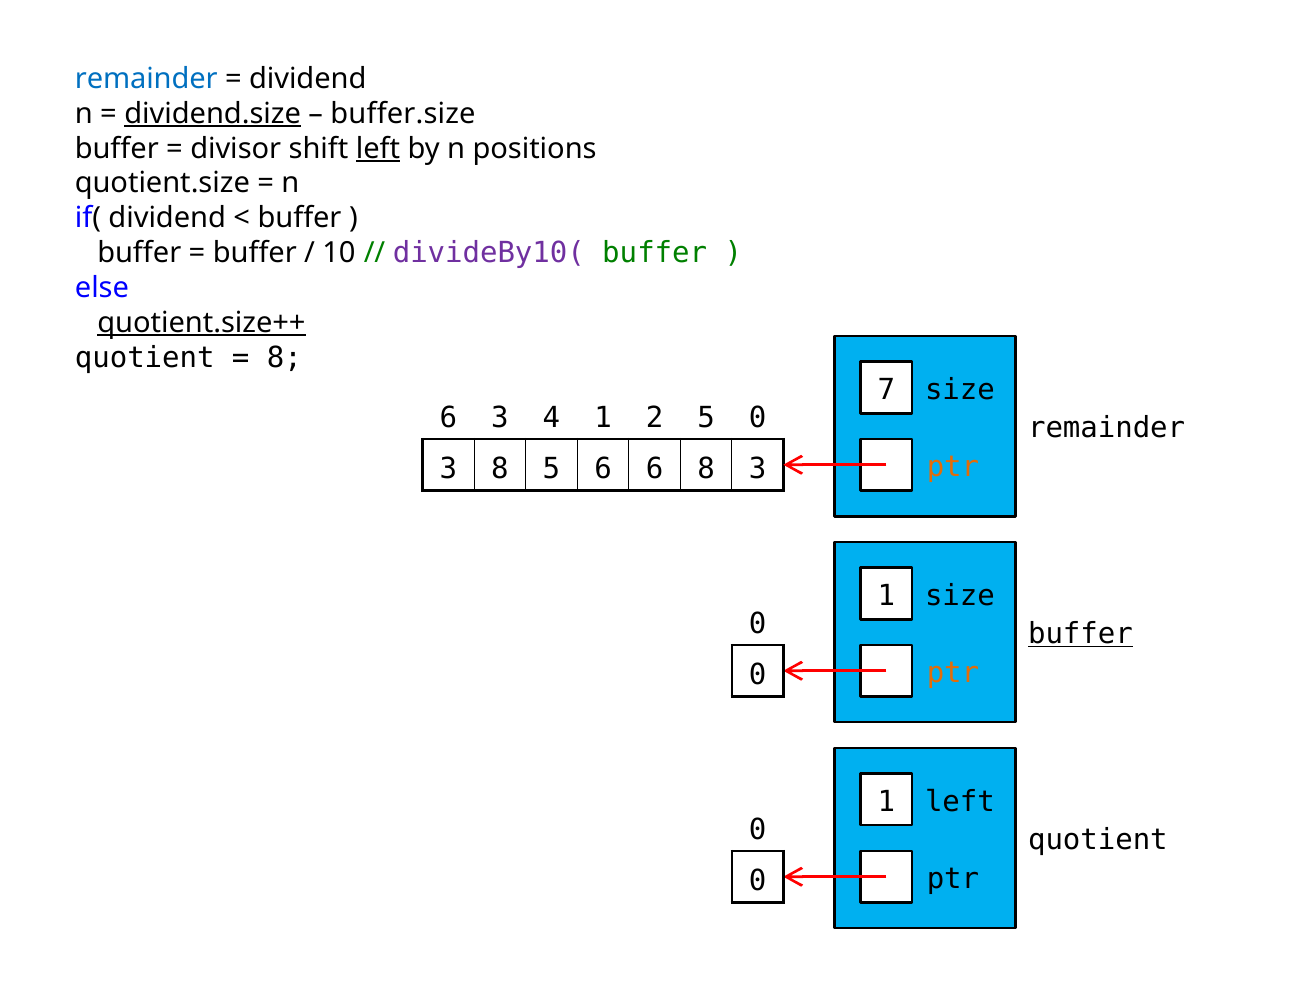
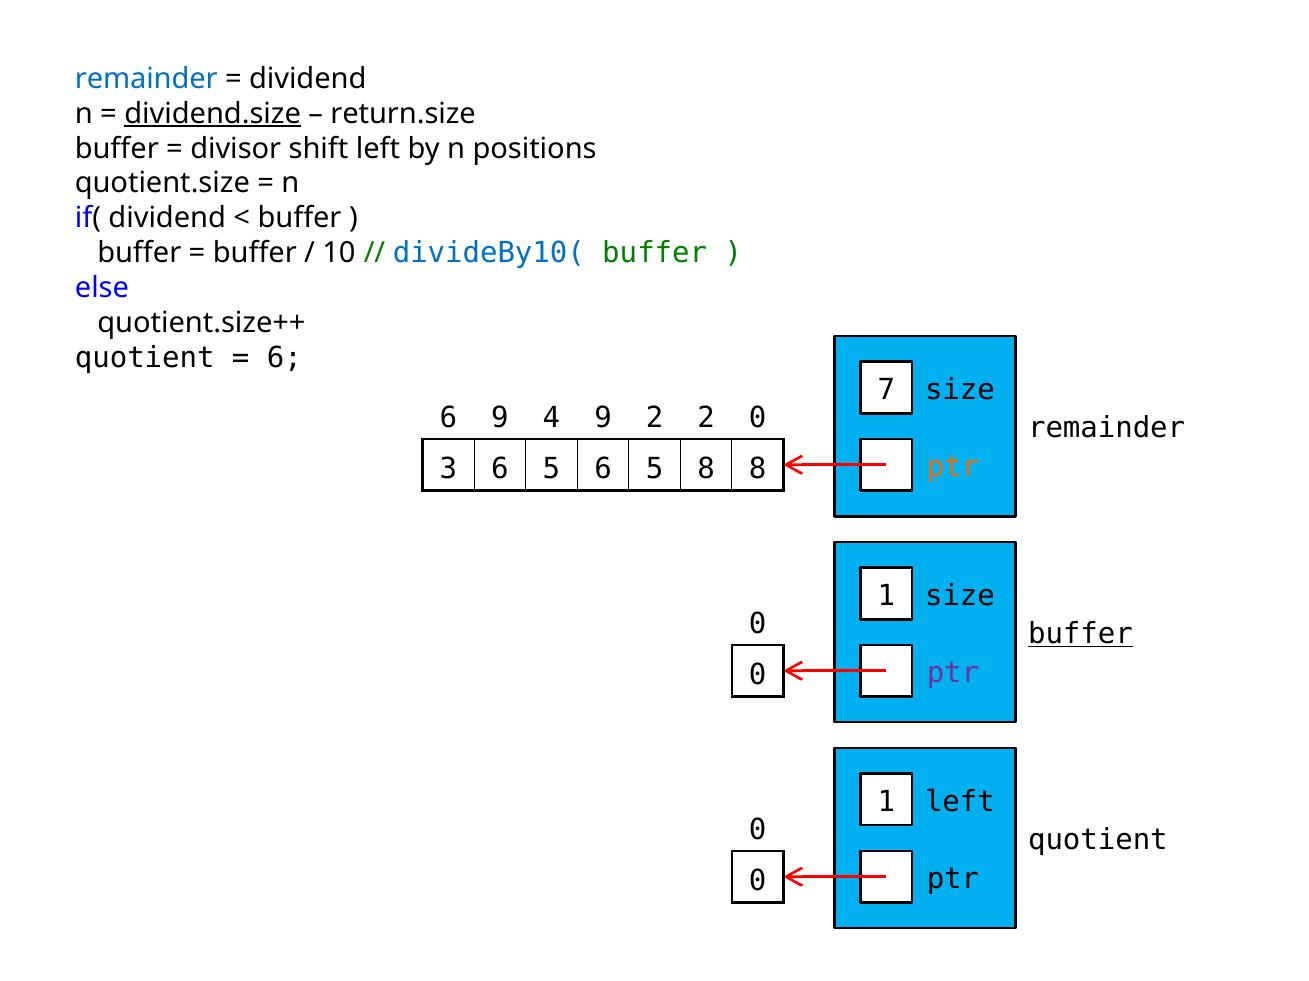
buffer.size: buffer.size -> return.size
left at (378, 149) underline: present -> none
divideBy10( colour: purple -> blue
quotient.size++ underline: present -> none
8 at (284, 358): 8 -> 6
6 3: 3 -> 9
4 1: 1 -> 9
2 5: 5 -> 2
3 8: 8 -> 6
5 6 6: 6 -> 5
8 3: 3 -> 8
ptr at (953, 673) colour: orange -> purple
